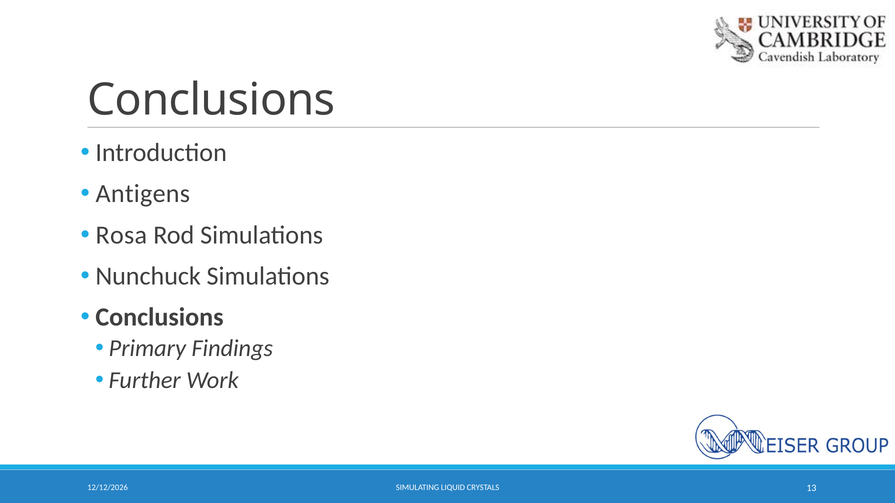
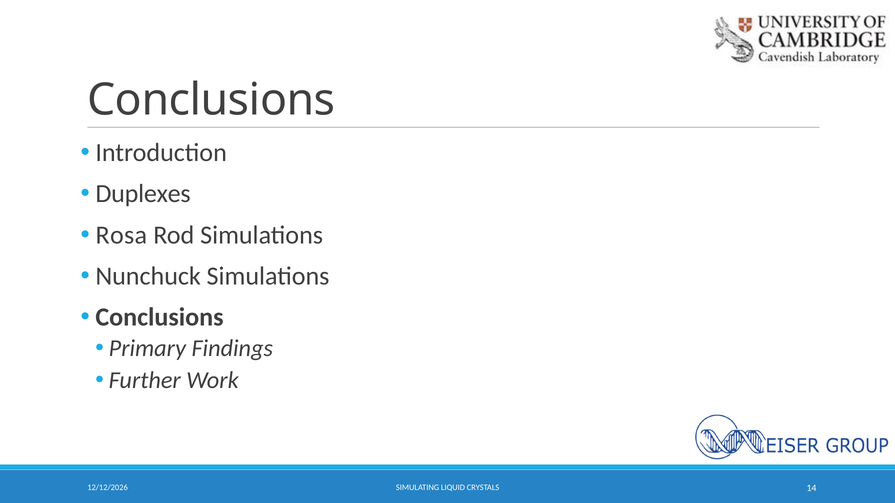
Antigens: Antigens -> Duplexes
13: 13 -> 14
